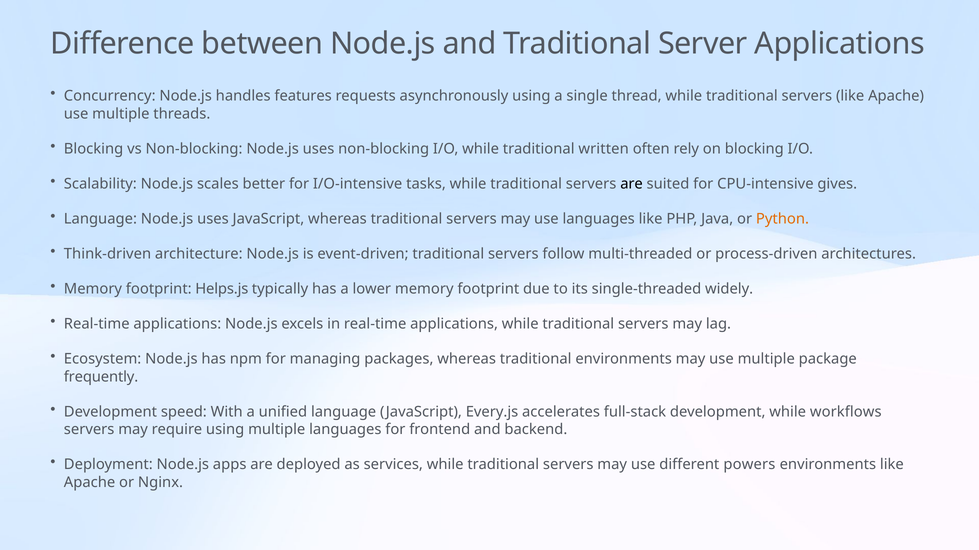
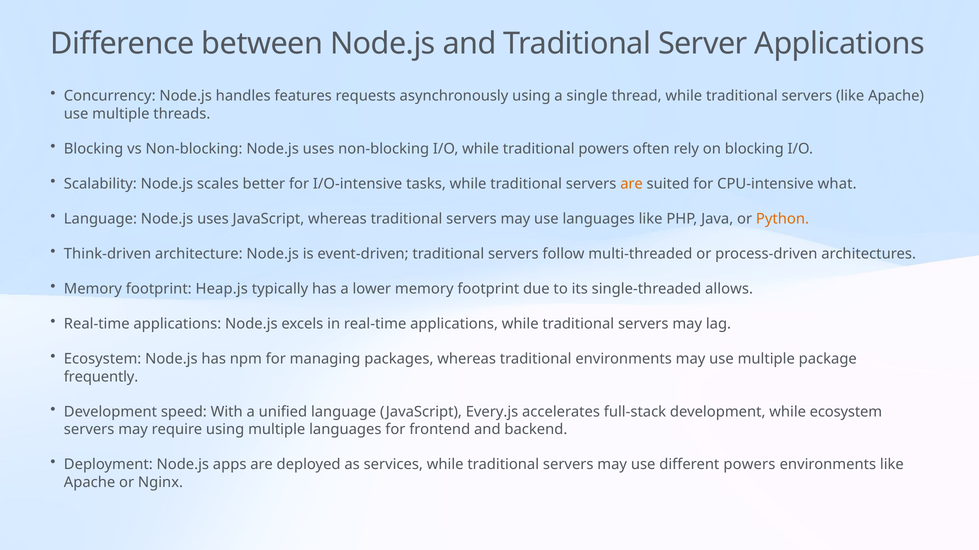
traditional written: written -> powers
are at (632, 184) colour: black -> orange
gives: gives -> what
Helps.js: Helps.js -> Heap.js
widely: widely -> allows
while workflows: workflows -> ecosystem
